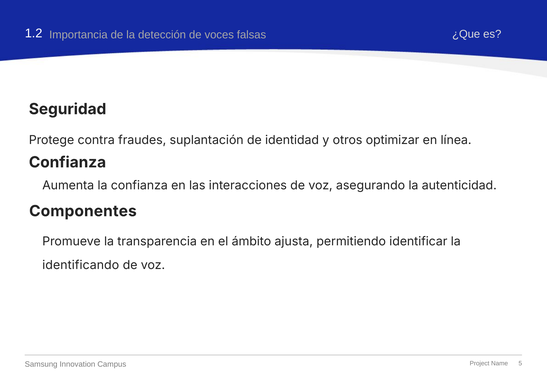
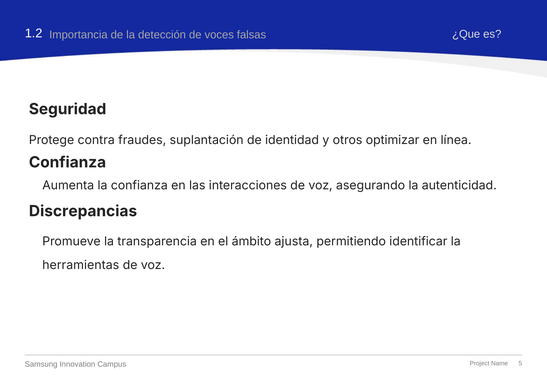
Componentes: Componentes -> Discrepancias
identificando: identificando -> herramientas
